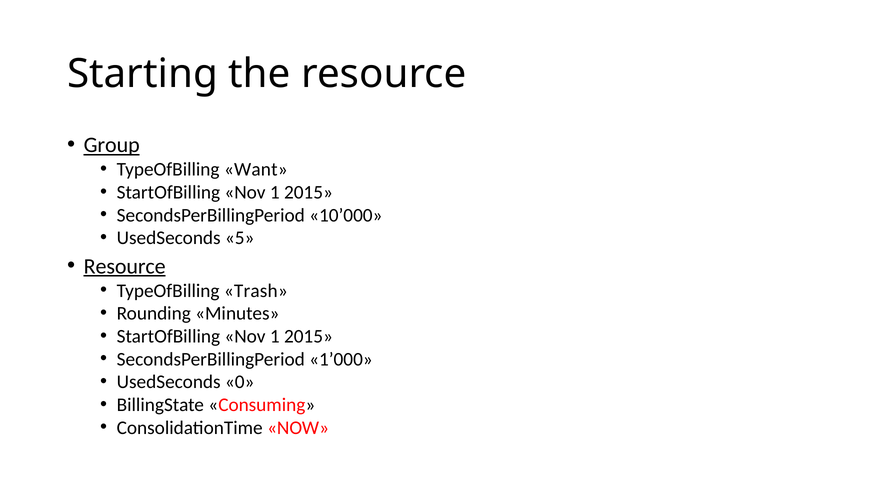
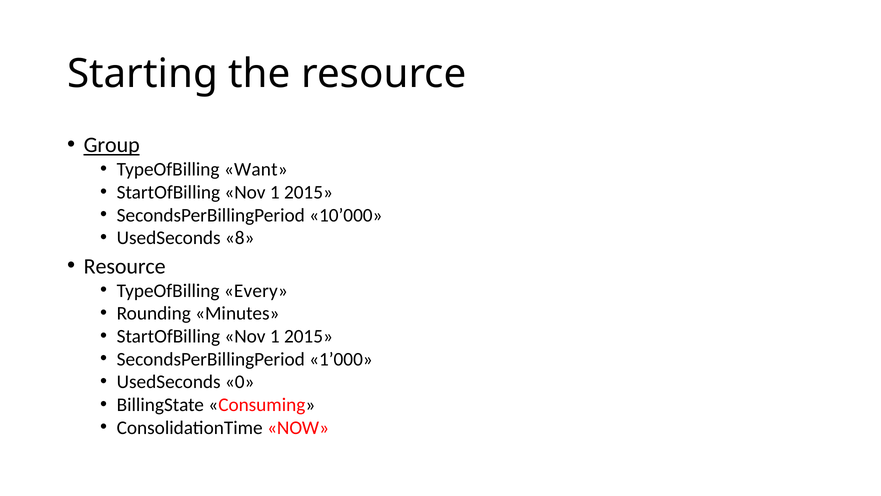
5: 5 -> 8
Resource at (125, 266) underline: present -> none
Trash: Trash -> Every
